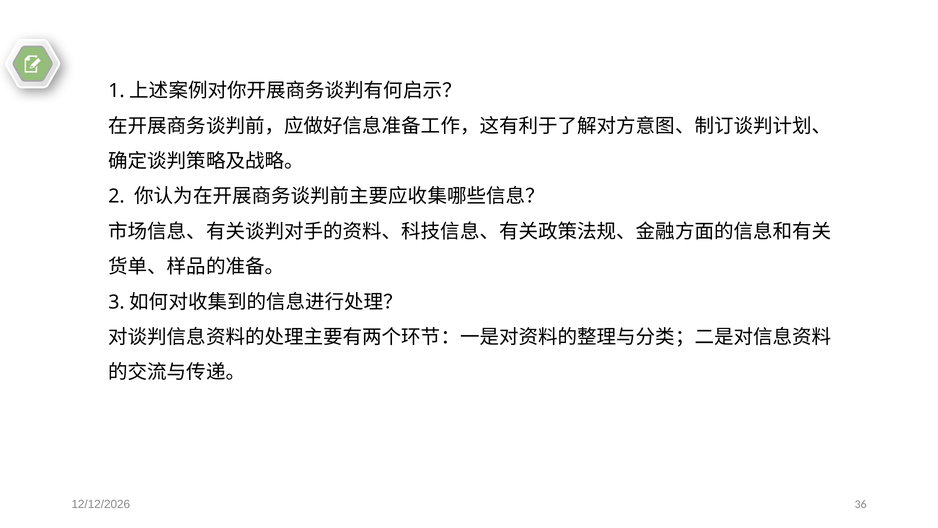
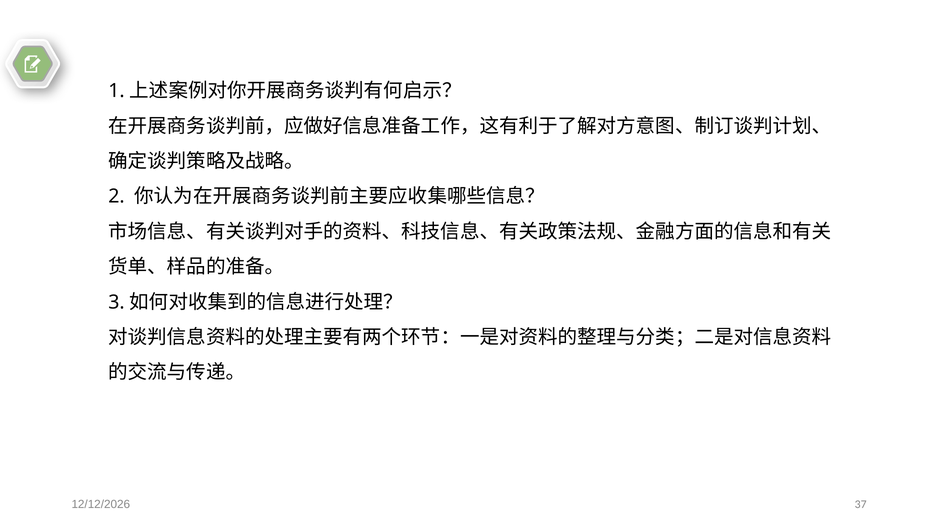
36: 36 -> 37
